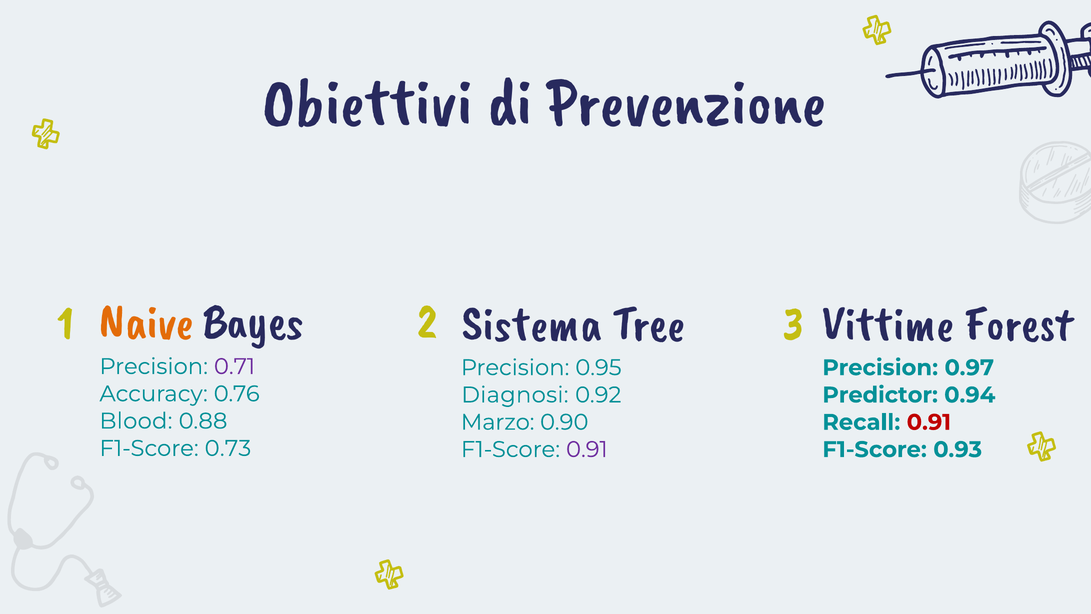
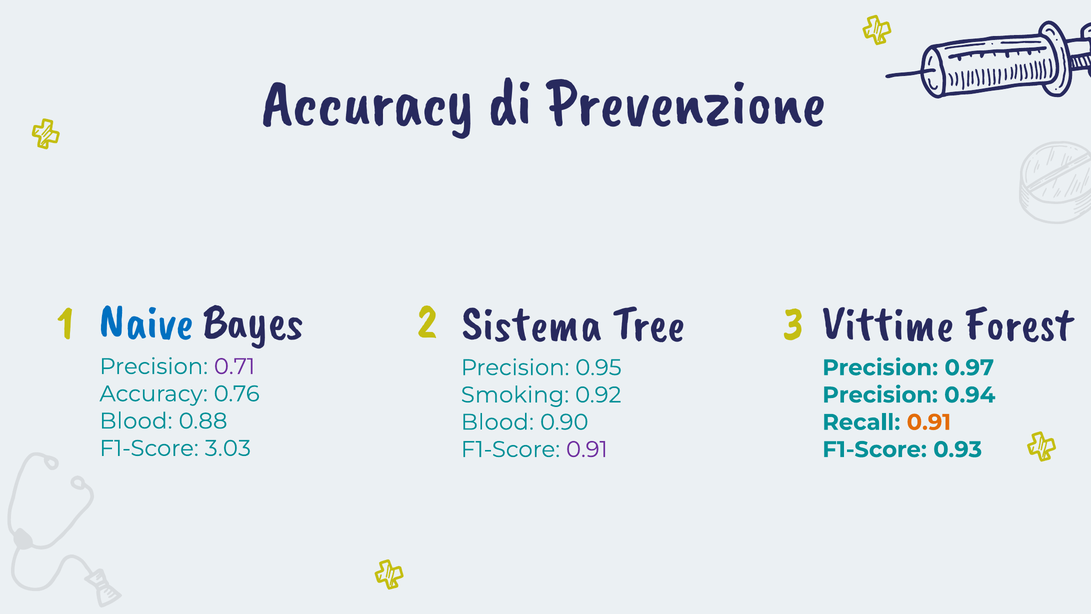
Obiettivi at (368, 102): Obiettivi -> Accuracy
Naive colour: orange -> blue
Diagnosi: Diagnosi -> Smoking
Predictor at (880, 395): Predictor -> Precision
Marzo at (498, 422): Marzo -> Blood
0.91 at (929, 422) colour: red -> orange
0.73: 0.73 -> 3.03
